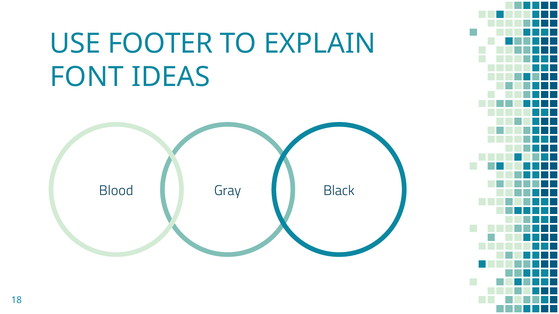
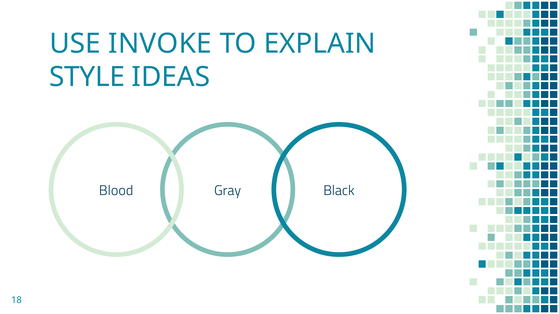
FOOTER: FOOTER -> INVOKE
FONT: FONT -> STYLE
